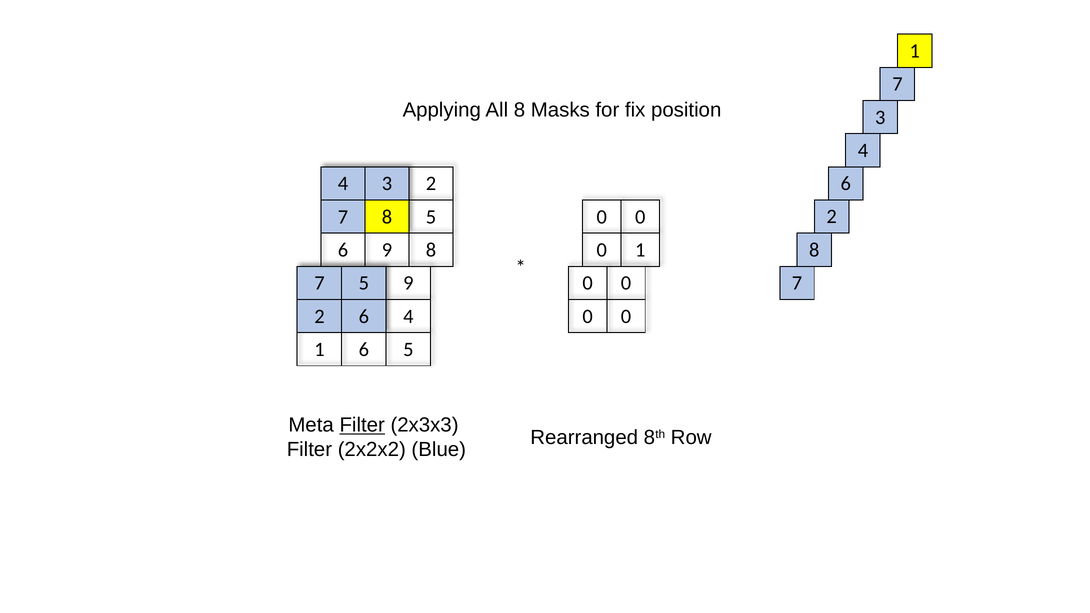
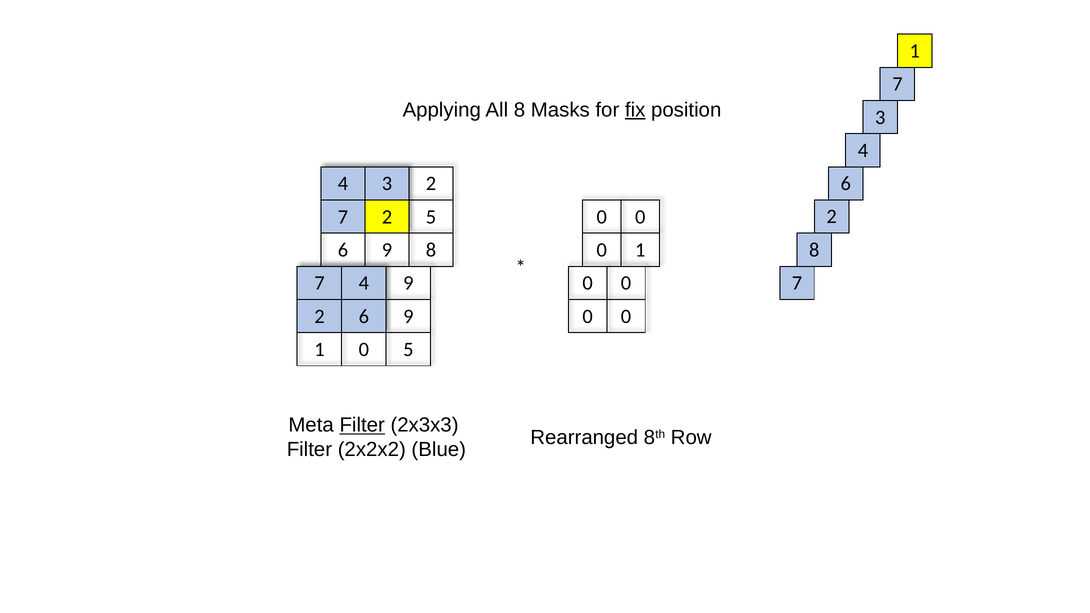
fix underline: none -> present
8 at (387, 217): 8 -> 2
7 5: 5 -> 4
4 at (408, 316): 4 -> 9
1 6: 6 -> 0
